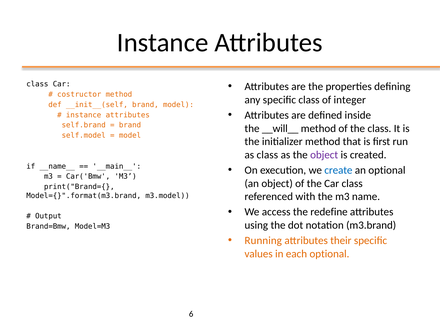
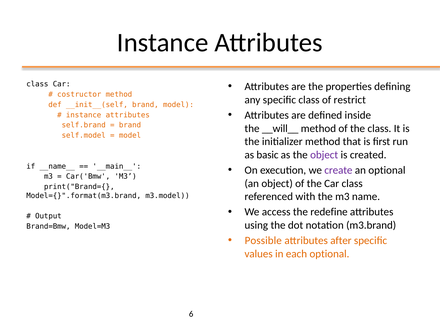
integer: integer -> restrict
as class: class -> basic
create colour: blue -> purple
Running: Running -> Possible
their: their -> after
